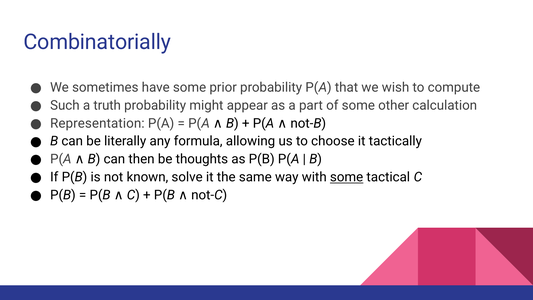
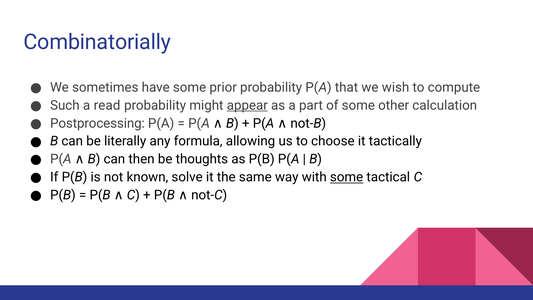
truth: truth -> read
appear underline: none -> present
Representation: Representation -> Postprocessing
